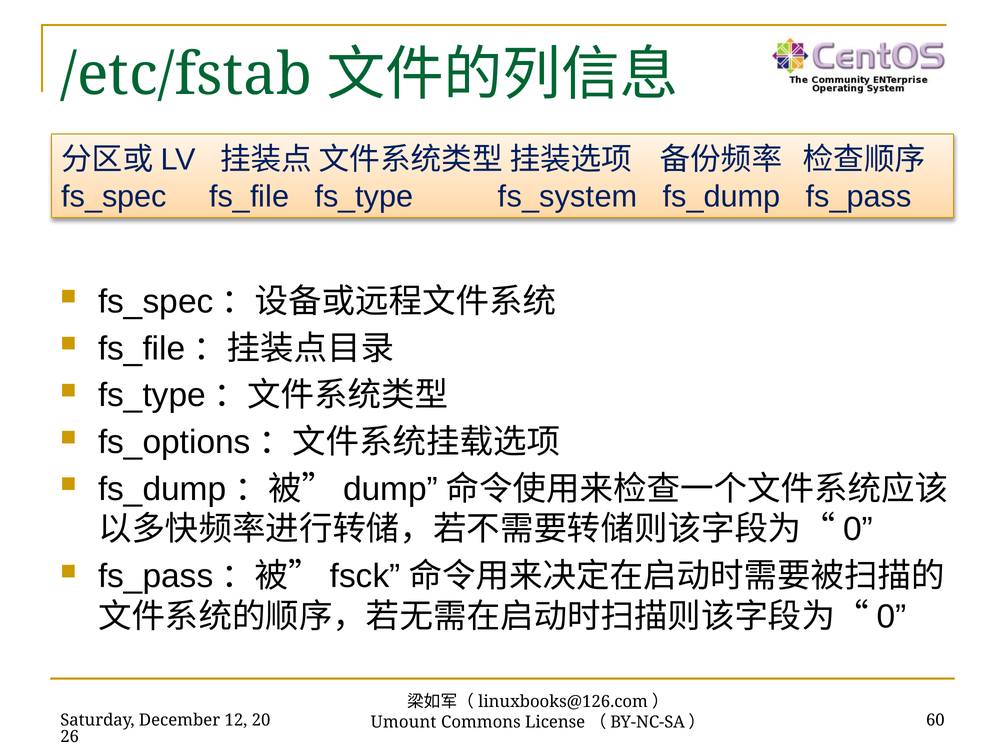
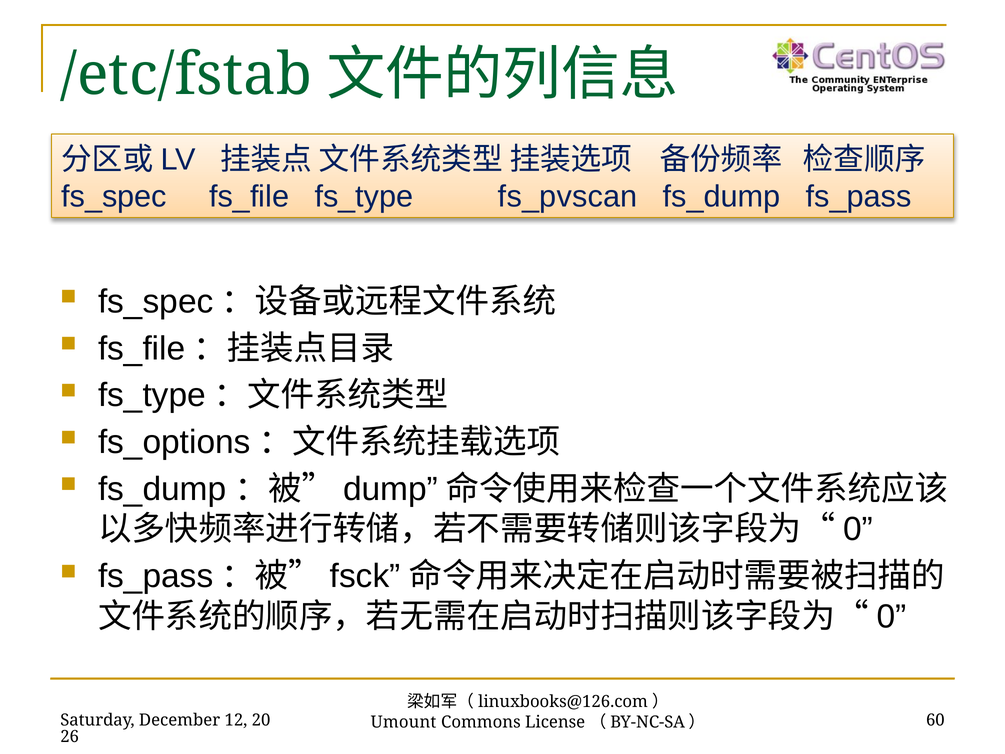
fs_system: fs_system -> fs_pvscan
